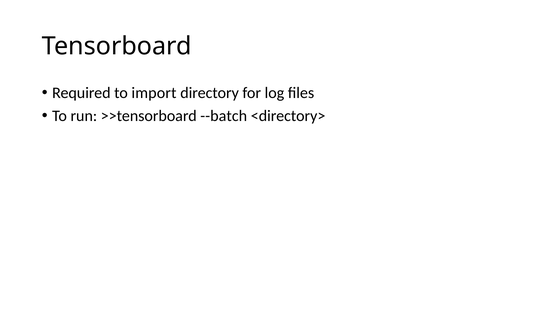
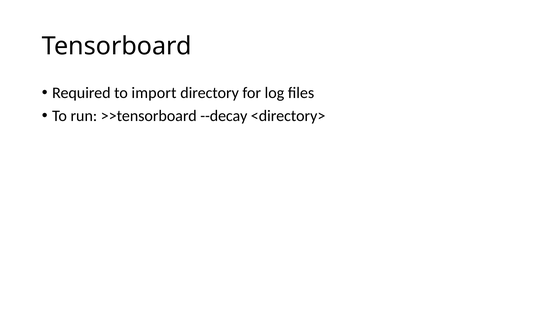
--batch: --batch -> --decay
